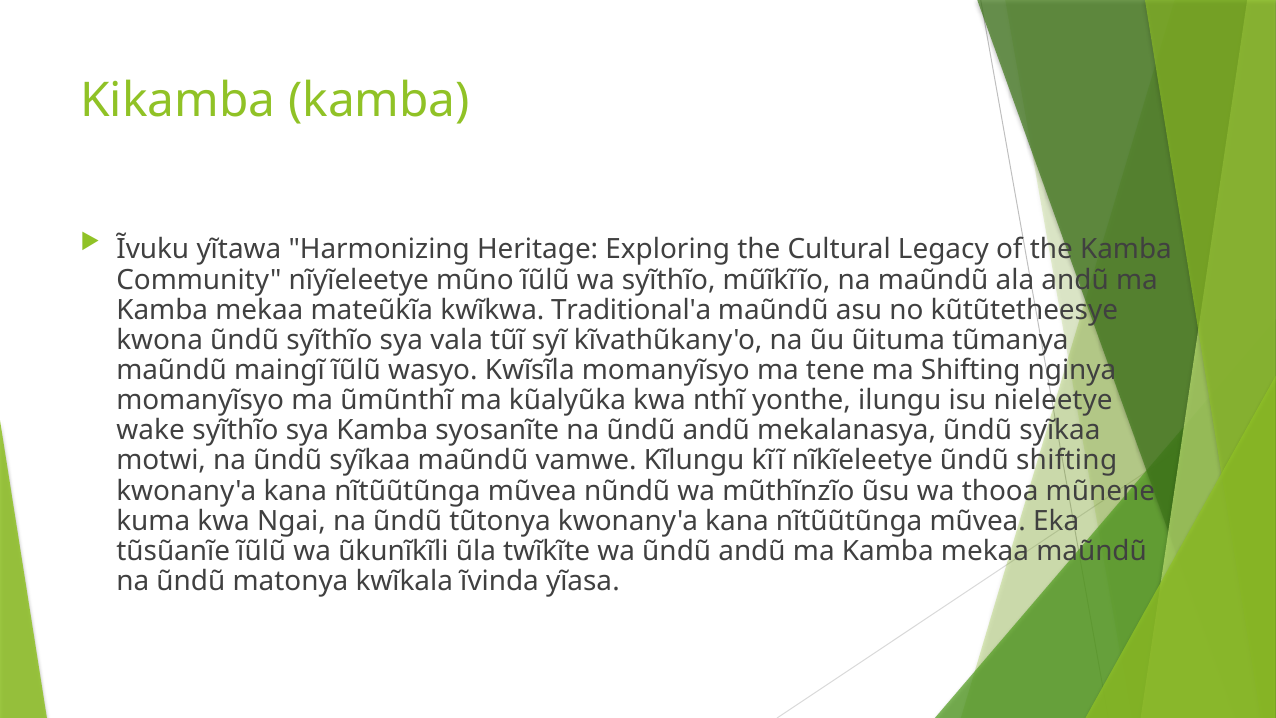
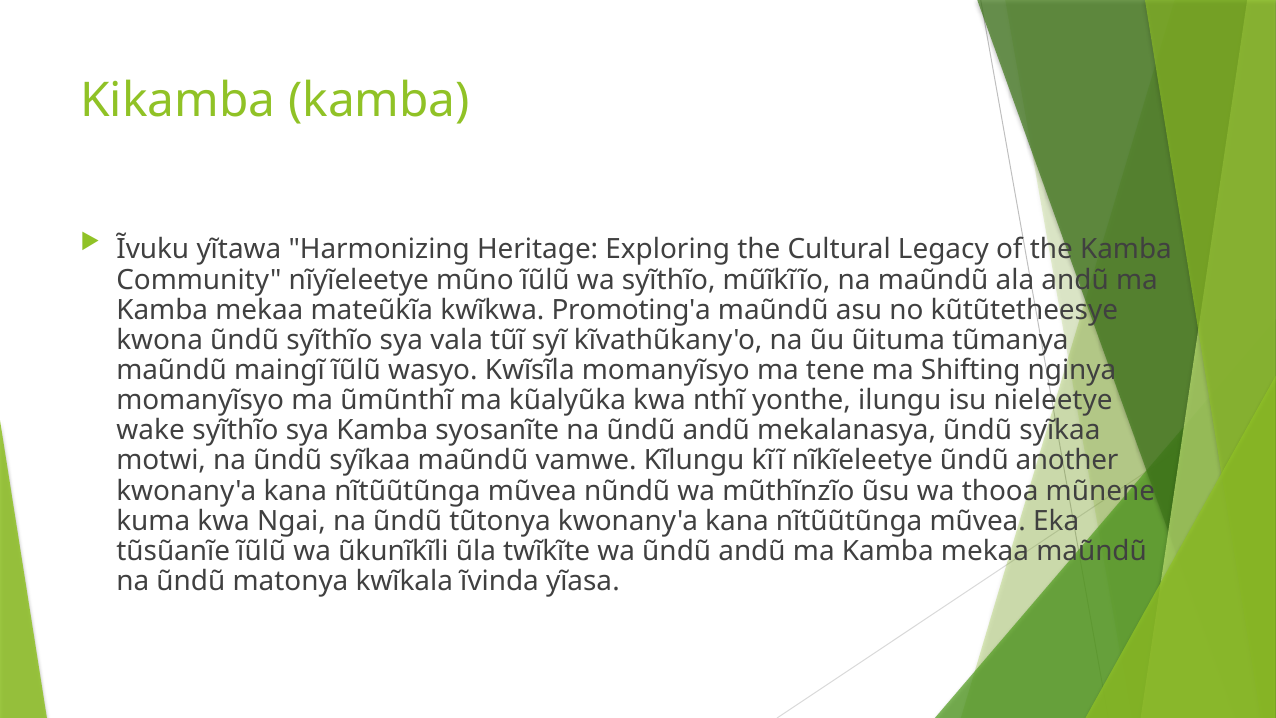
Traditional'a: Traditional'a -> Promoting'a
ũndũ shifting: shifting -> another
